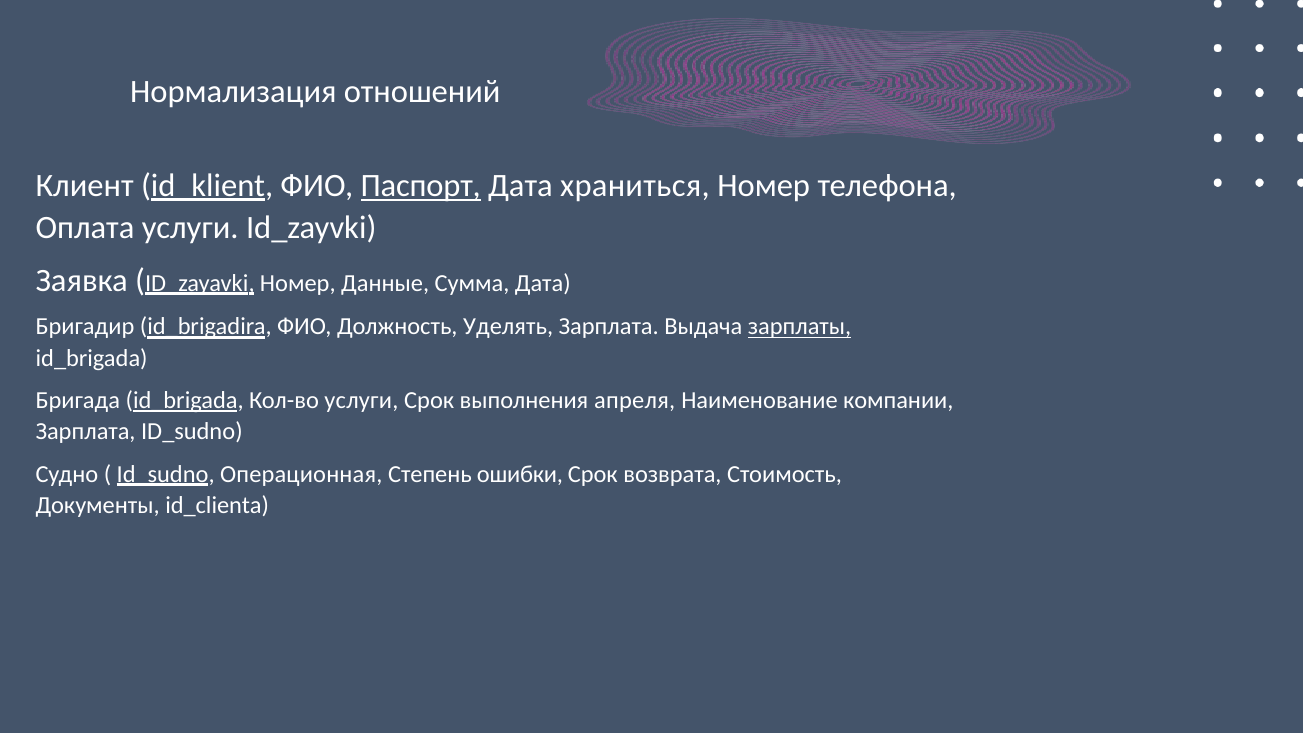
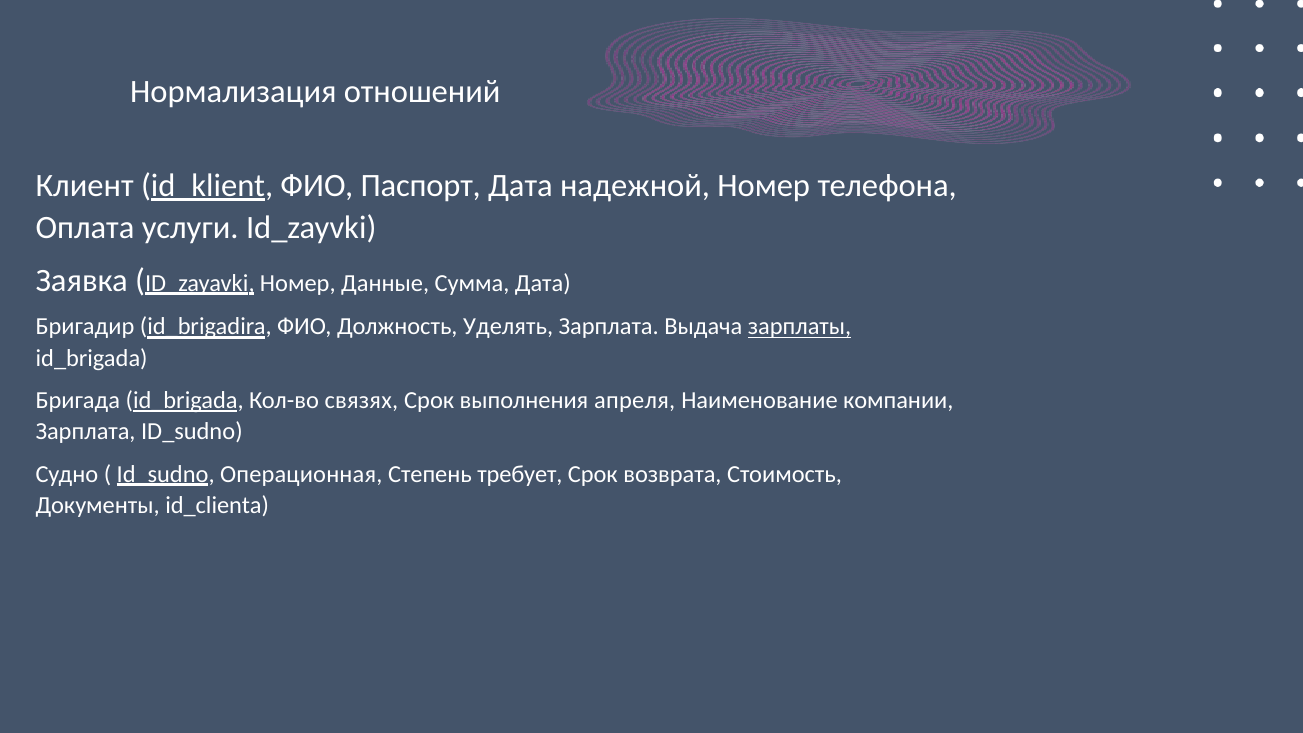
Паспорт underline: present -> none
храниться: храниться -> надежной
Кол-во услуги: услуги -> связях
ошибки: ошибки -> требует
